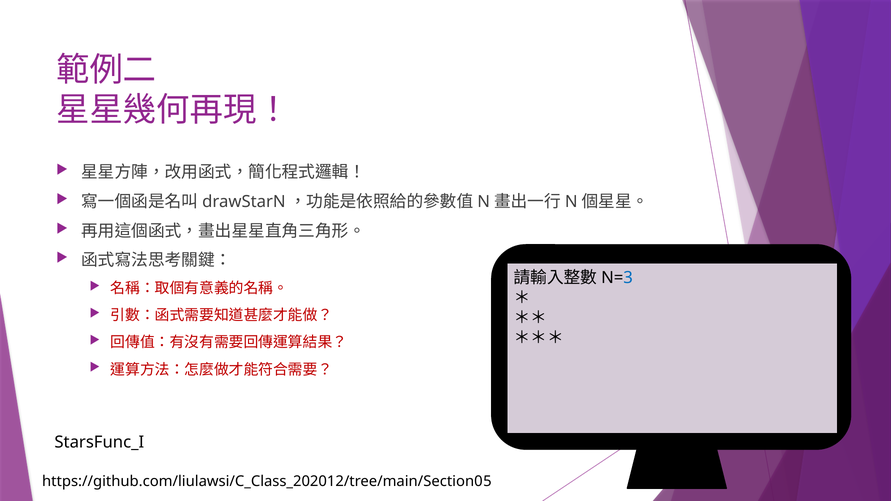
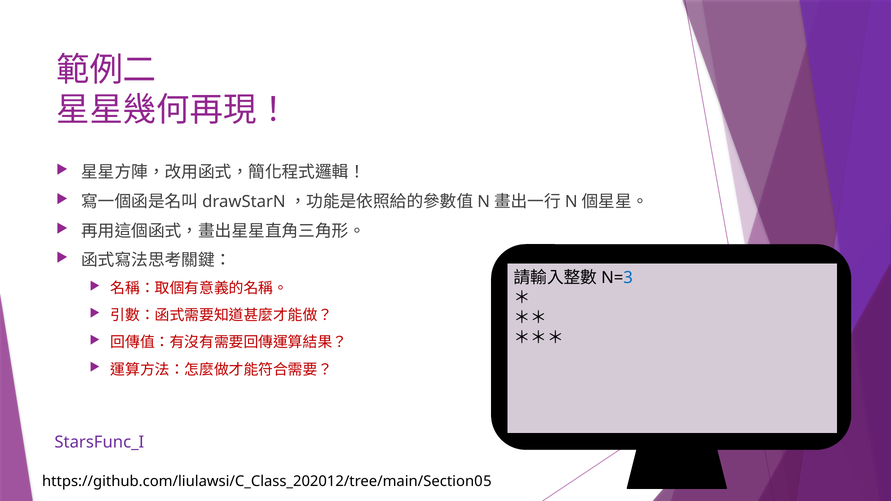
StarsFunc_I colour: black -> purple
